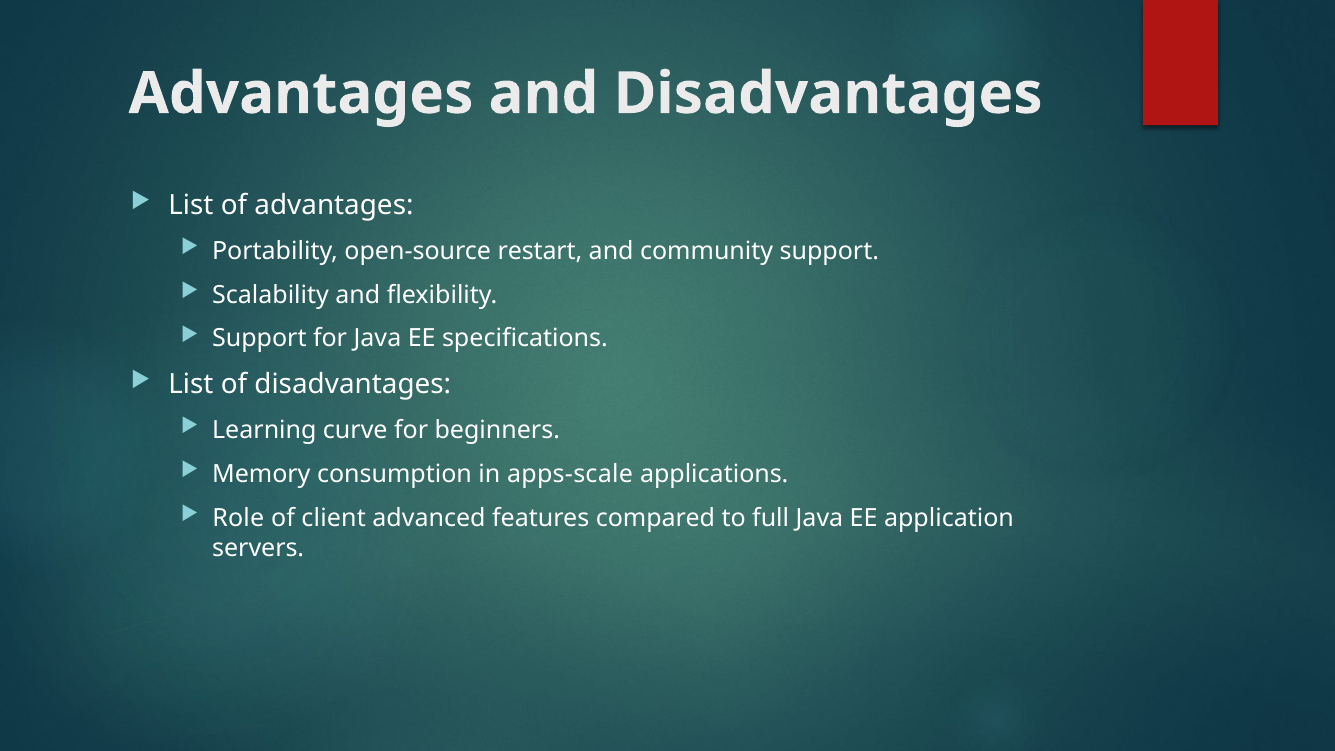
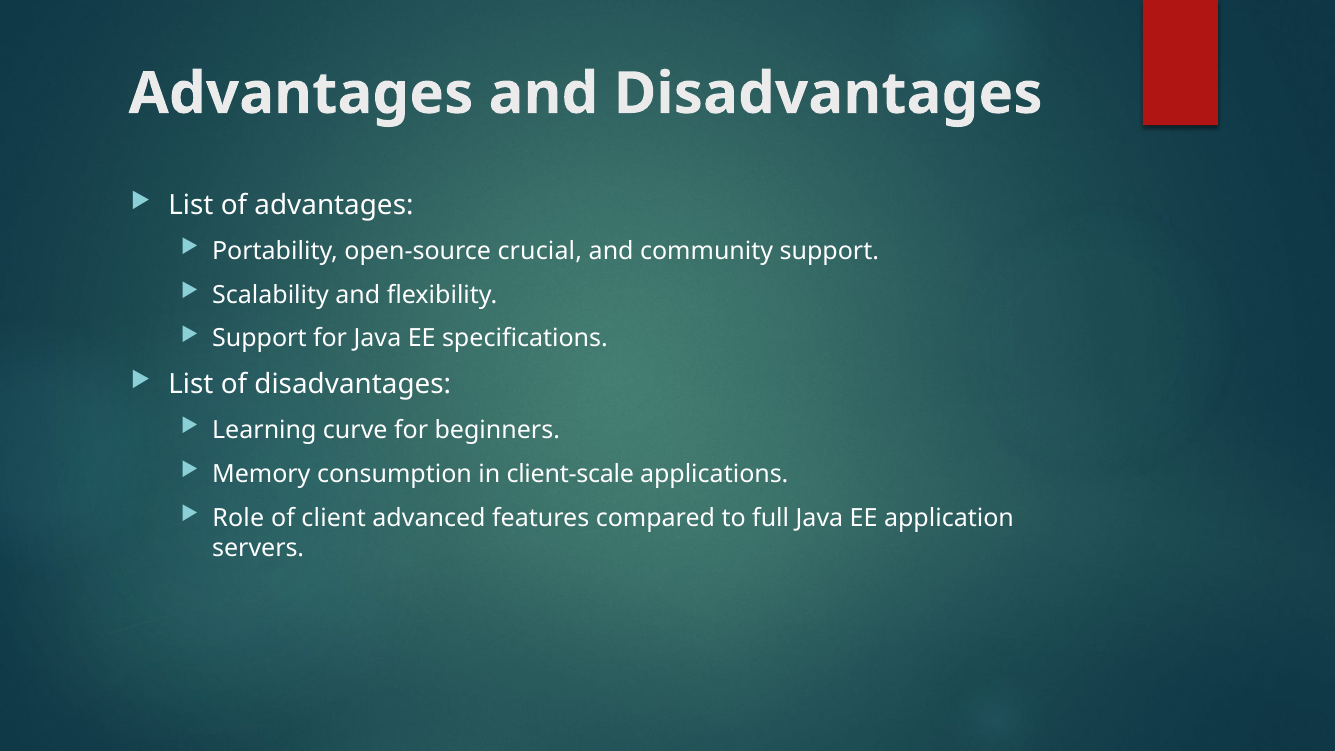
restart: restart -> crucial
apps-scale: apps-scale -> client-scale
